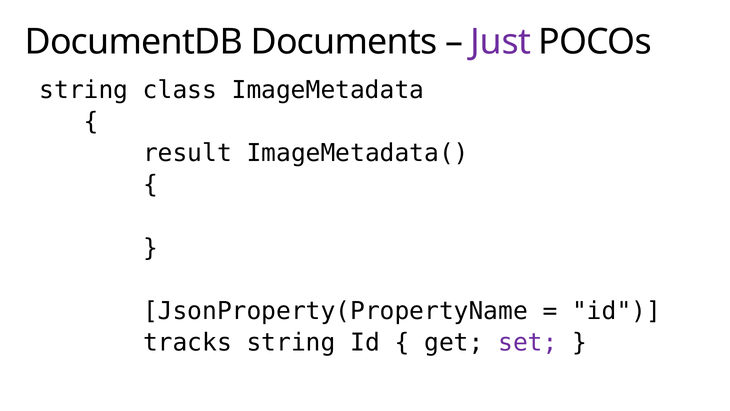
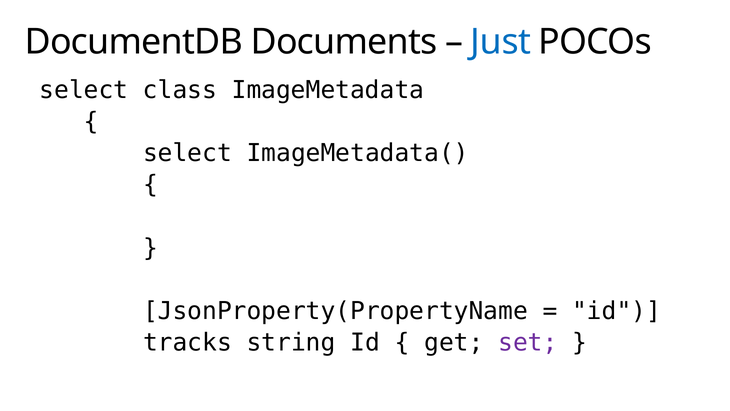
Just colour: purple -> blue
string at (84, 90): string -> select
result at (188, 153): result -> select
